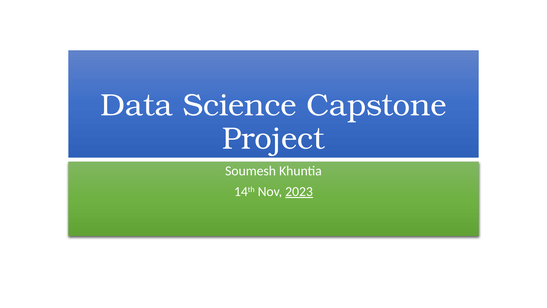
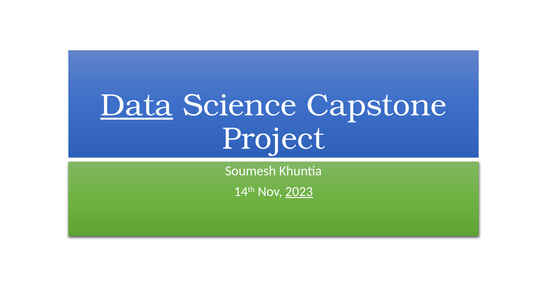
Data underline: none -> present
